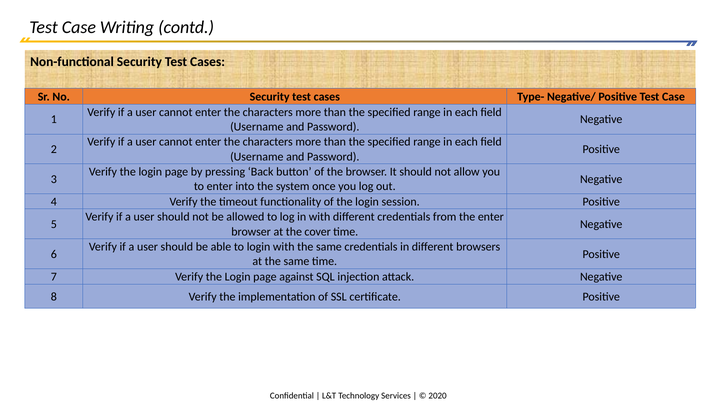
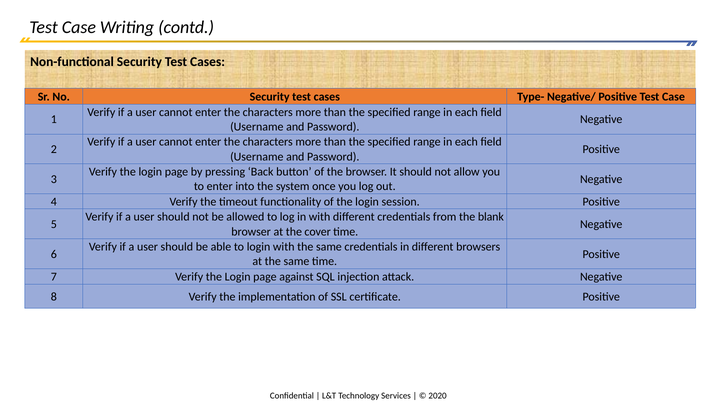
the enter: enter -> blank
